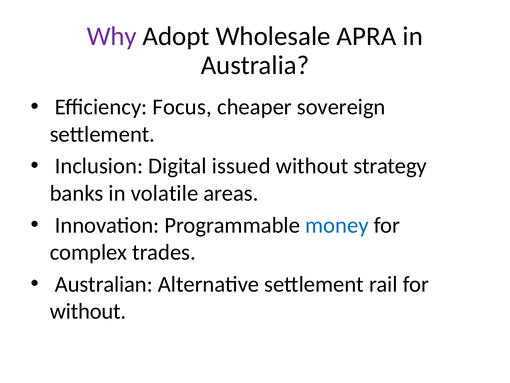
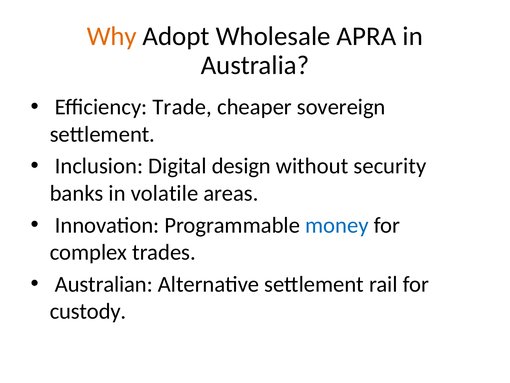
Why colour: purple -> orange
Focus: Focus -> Trade
issued: issued -> design
strategy: strategy -> security
without at (88, 311): without -> custody
